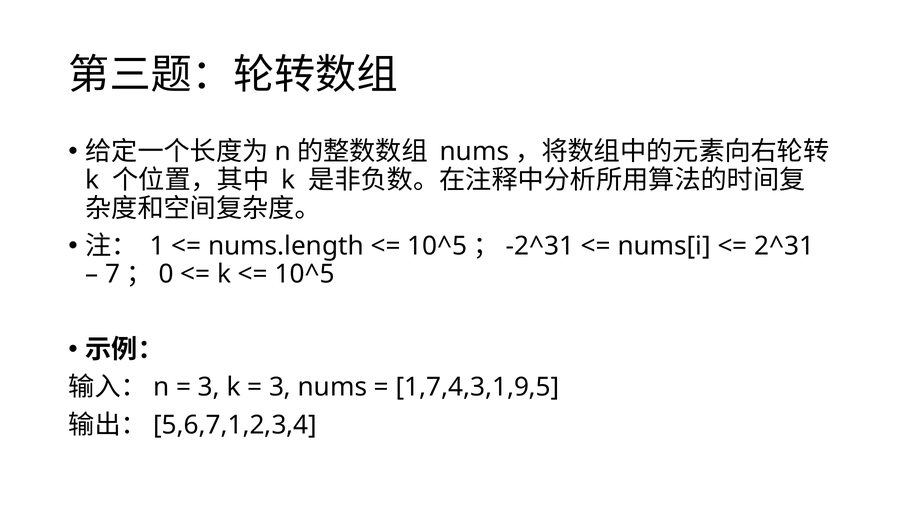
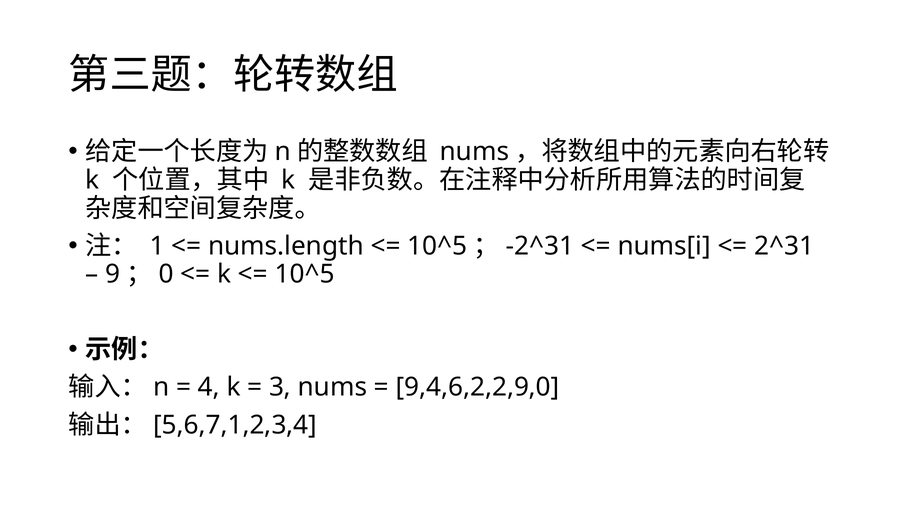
7: 7 -> 9
3 at (209, 387): 3 -> 4
1,7,4,3,1,9,5: 1,7,4,3,1,9,5 -> 9,4,6,2,2,9,0
